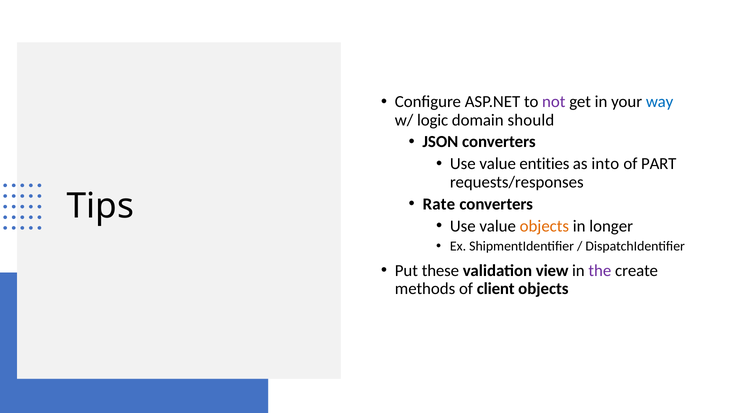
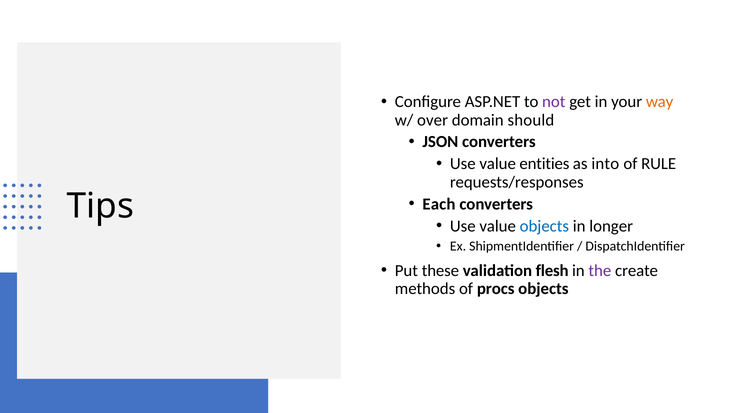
way colour: blue -> orange
logic: logic -> over
PART: PART -> RULE
Rate: Rate -> Each
objects at (544, 226) colour: orange -> blue
view: view -> flesh
client: client -> procs
